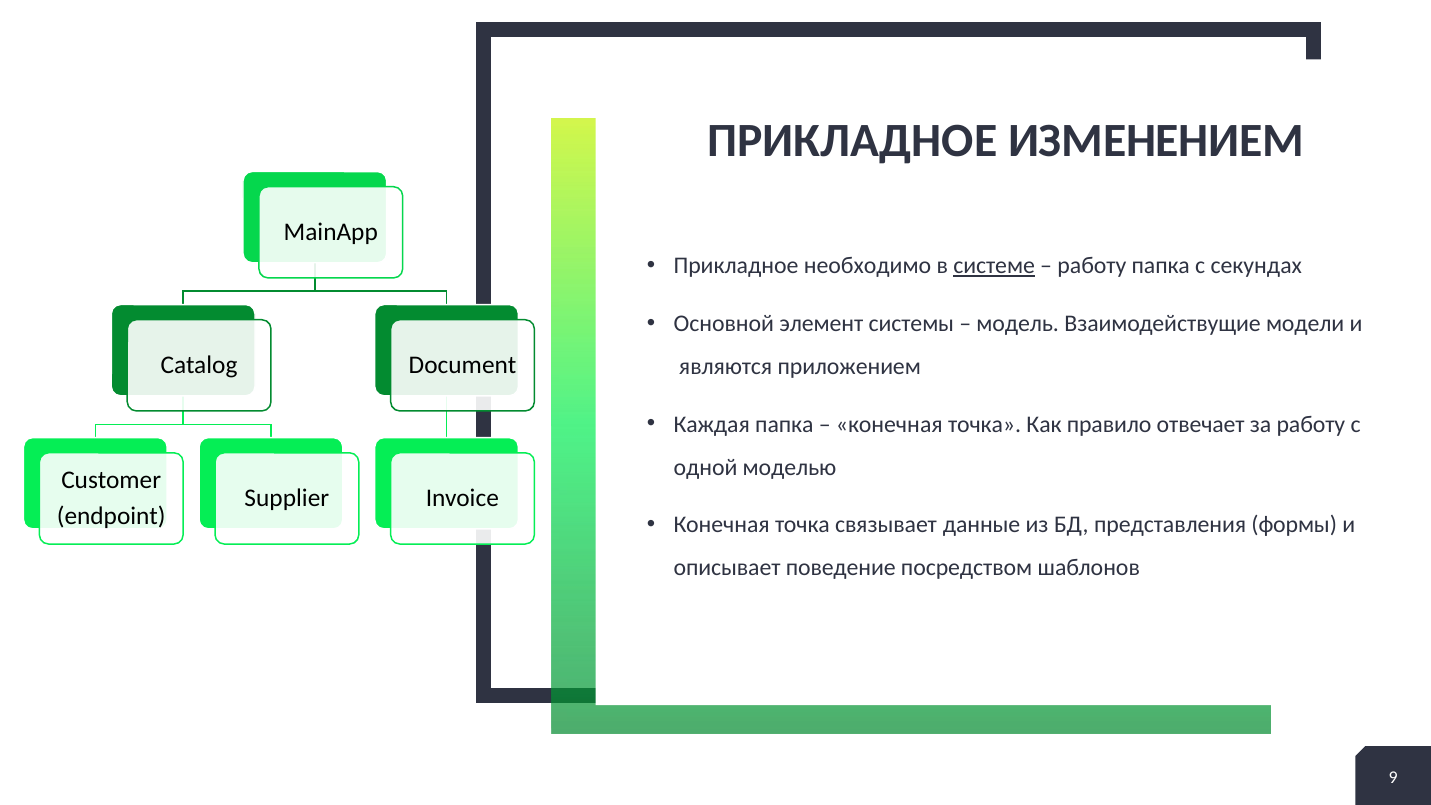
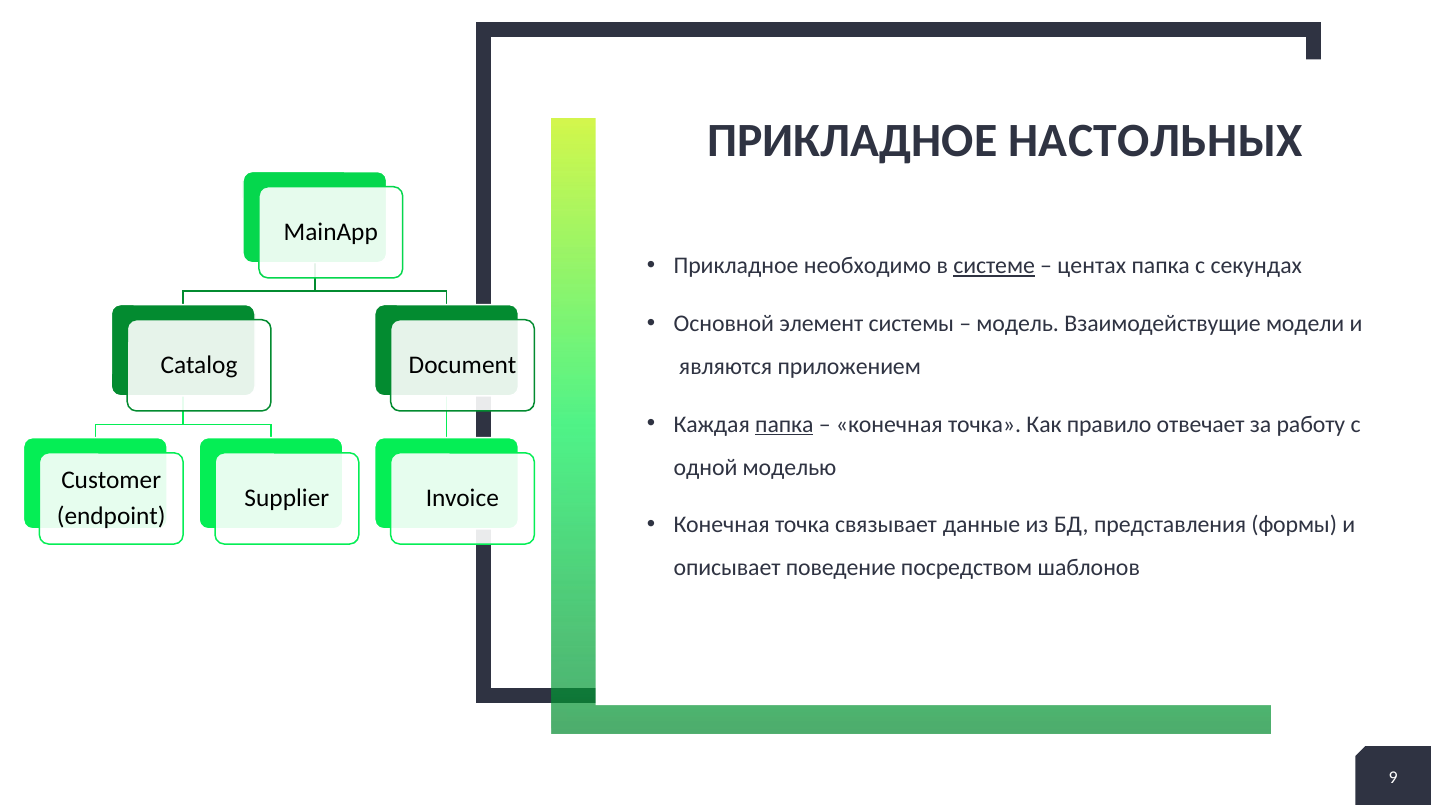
ИЗМЕНЕНИЕМ: ИЗМЕНЕНИЕМ -> НАСТОЛЬНЫХ
работу at (1092, 266): работу -> центах
папка at (784, 424) underline: none -> present
